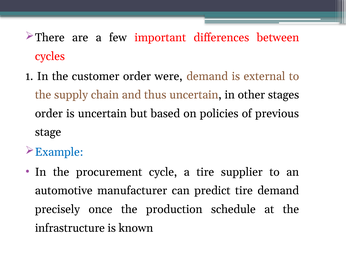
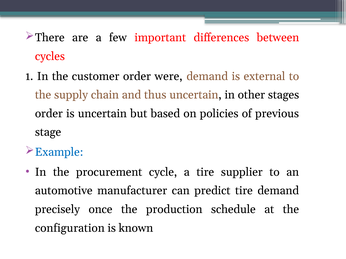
infrastructure: infrastructure -> configuration
